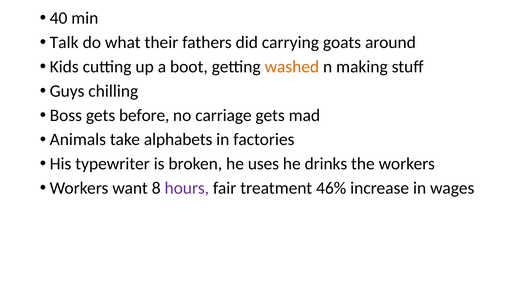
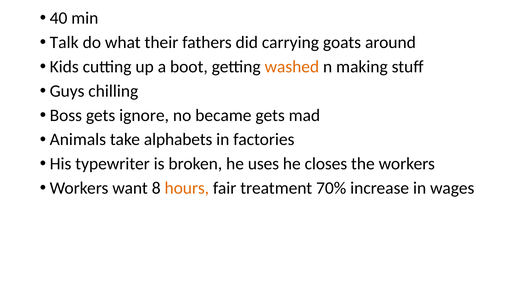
before: before -> ignore
carriage: carriage -> became
drinks: drinks -> closes
hours colour: purple -> orange
46%: 46% -> 70%
